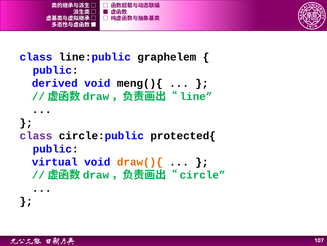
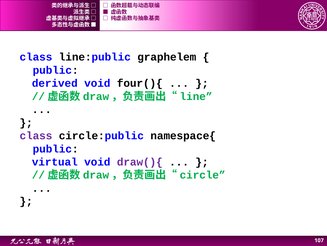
meng(){: meng(){ -> four(){
protected{: protected{ -> namespace{
draw(){ colour: orange -> purple
